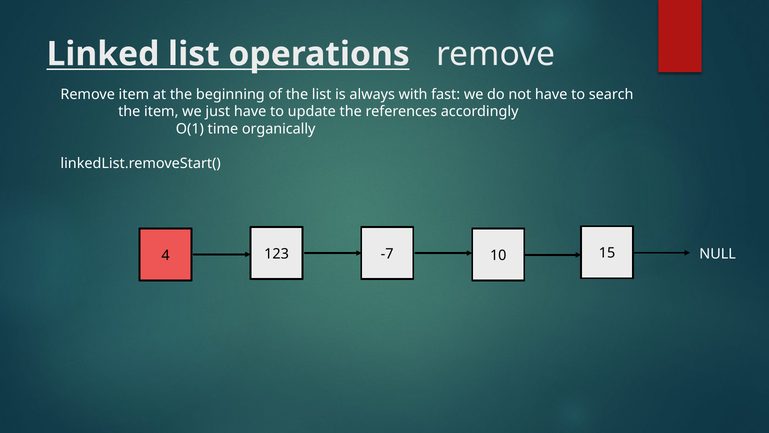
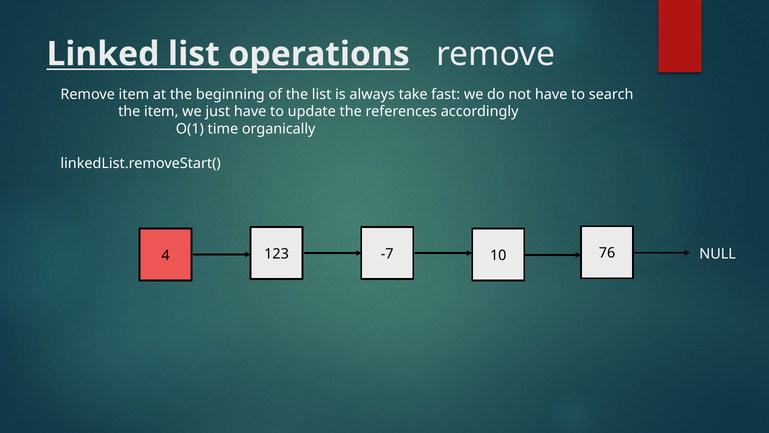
with: with -> take
15: 15 -> 76
